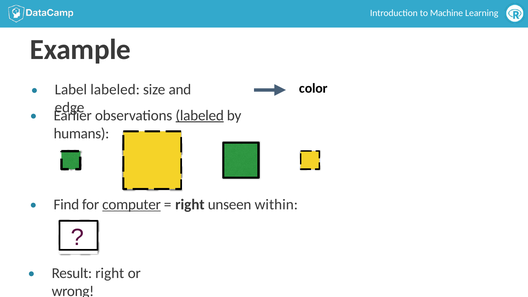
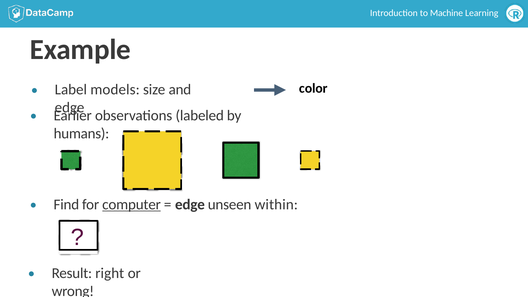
Label labeled: labeled -> models
labeled at (200, 115) underline: present -> none
right at (190, 205): right -> edge
